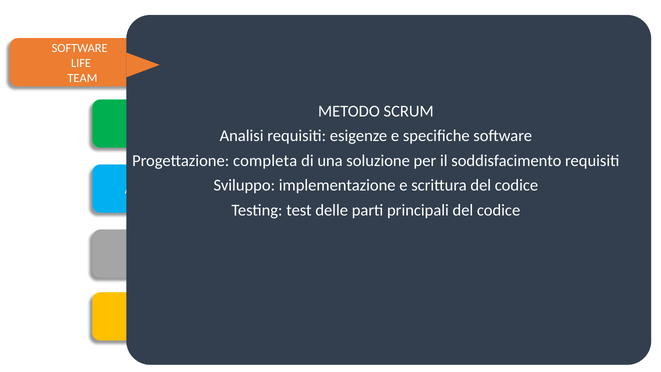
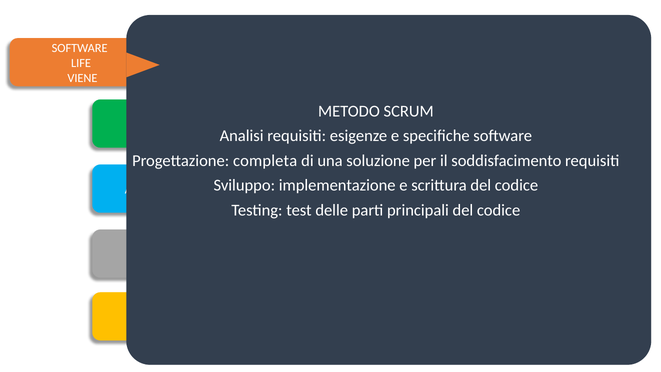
TEAM: TEAM -> VIENE
